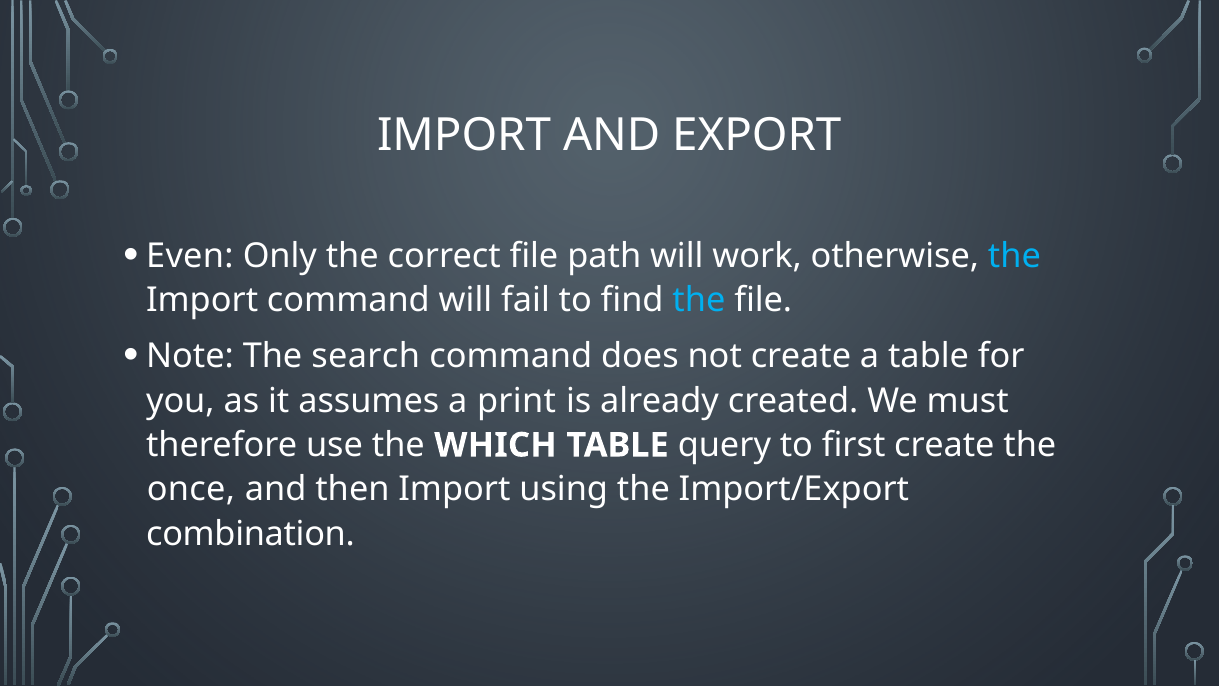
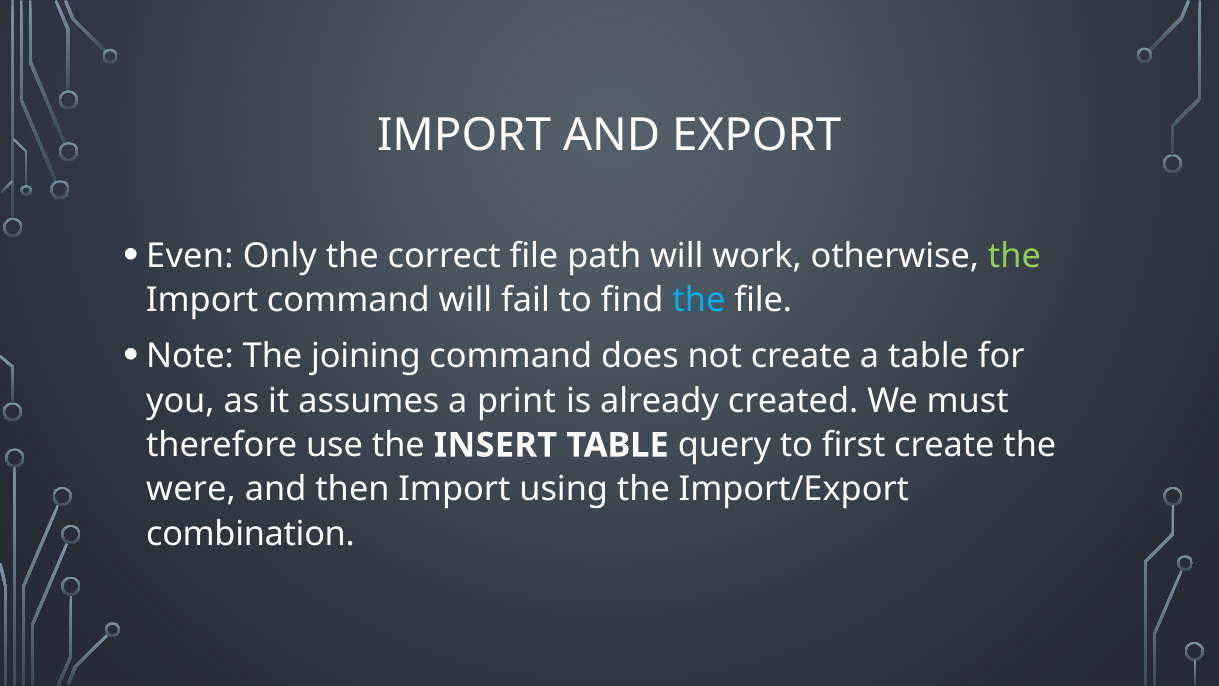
the at (1014, 256) colour: light blue -> light green
search: search -> joining
WHICH: WHICH -> INSERT
once: once -> were
